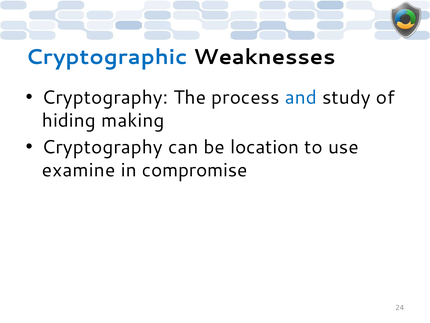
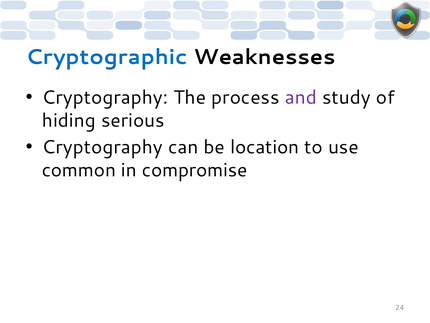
and colour: blue -> purple
making: making -> serious
examine: examine -> common
